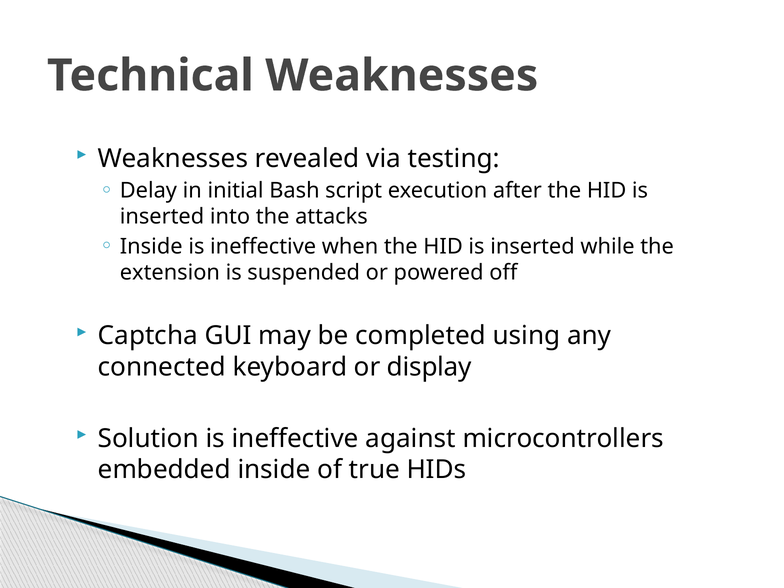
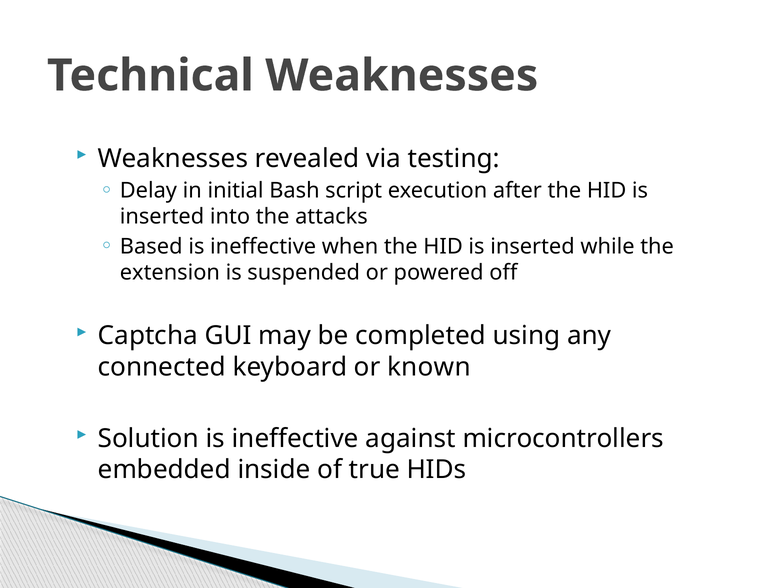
Inside at (151, 246): Inside -> Based
display: display -> known
